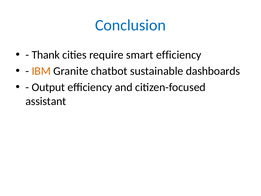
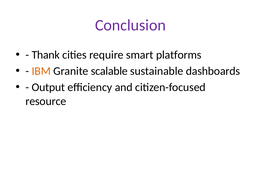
Conclusion colour: blue -> purple
smart efficiency: efficiency -> platforms
chatbot: chatbot -> scalable
assistant: assistant -> resource
